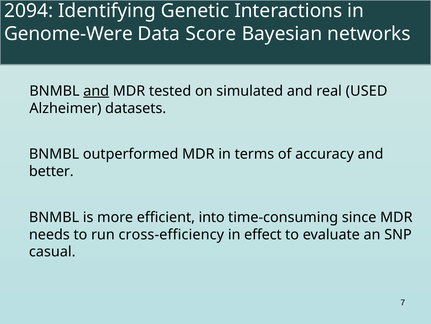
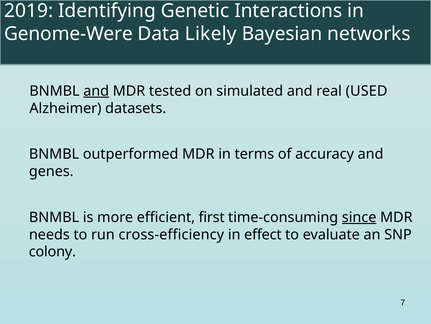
2094: 2094 -> 2019
Score: Score -> Likely
better: better -> genes
into: into -> first
since underline: none -> present
casual: casual -> colony
